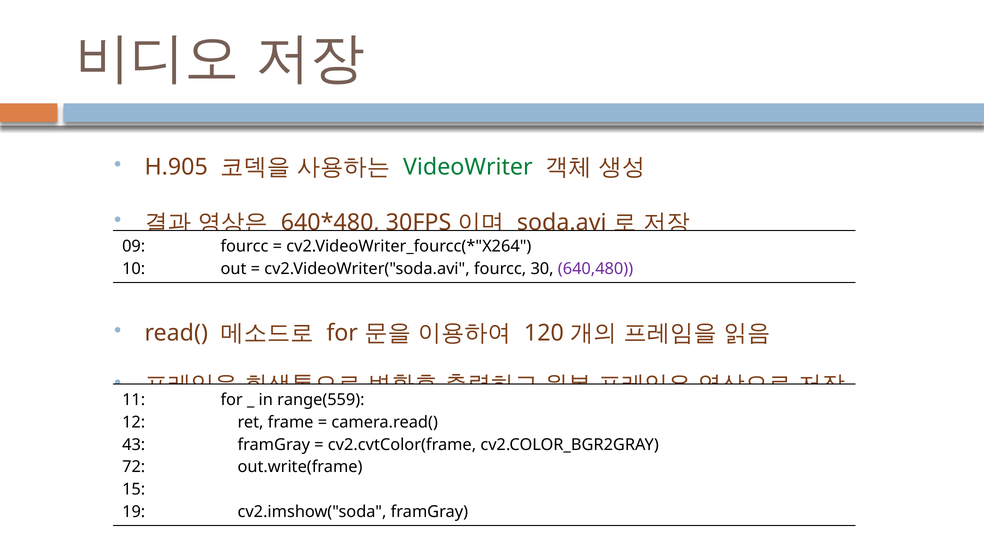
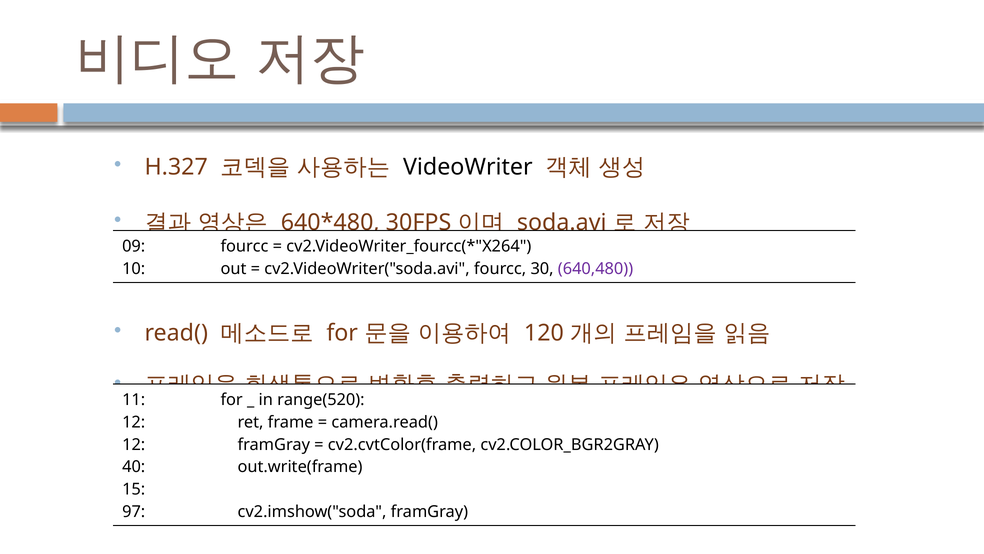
H.905: H.905 -> H.327
VideoWriter colour: green -> black
range(559: range(559 -> range(520
43 at (134, 444): 43 -> 12
72: 72 -> 40
19: 19 -> 97
